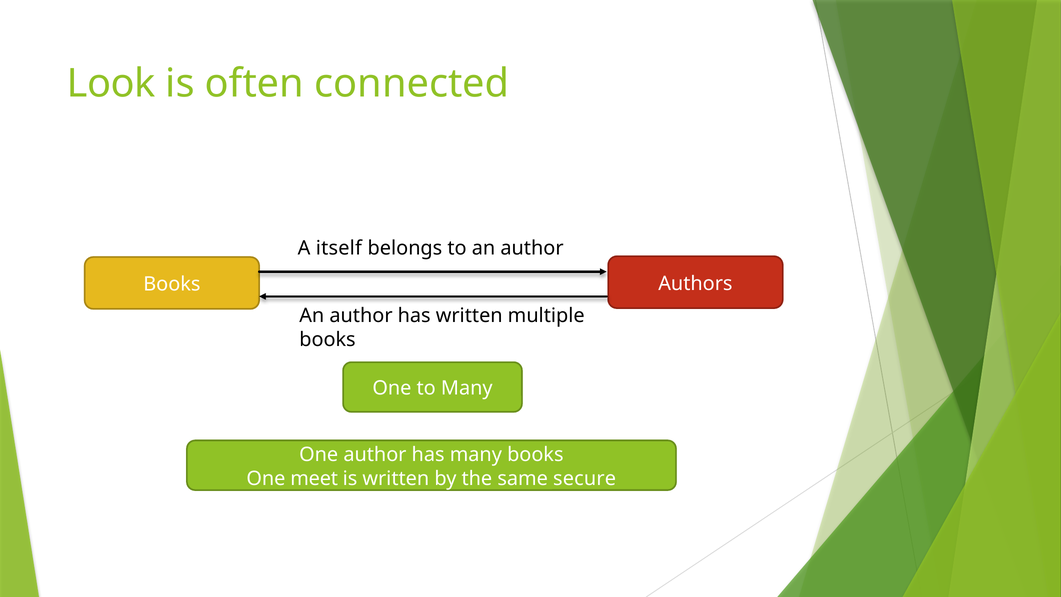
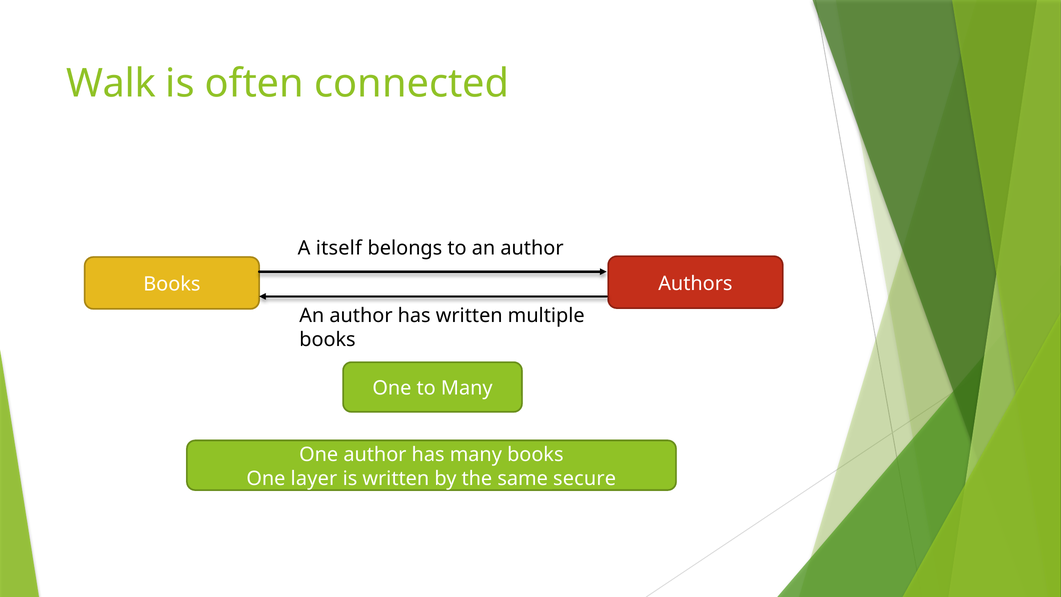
Look: Look -> Walk
meet: meet -> layer
